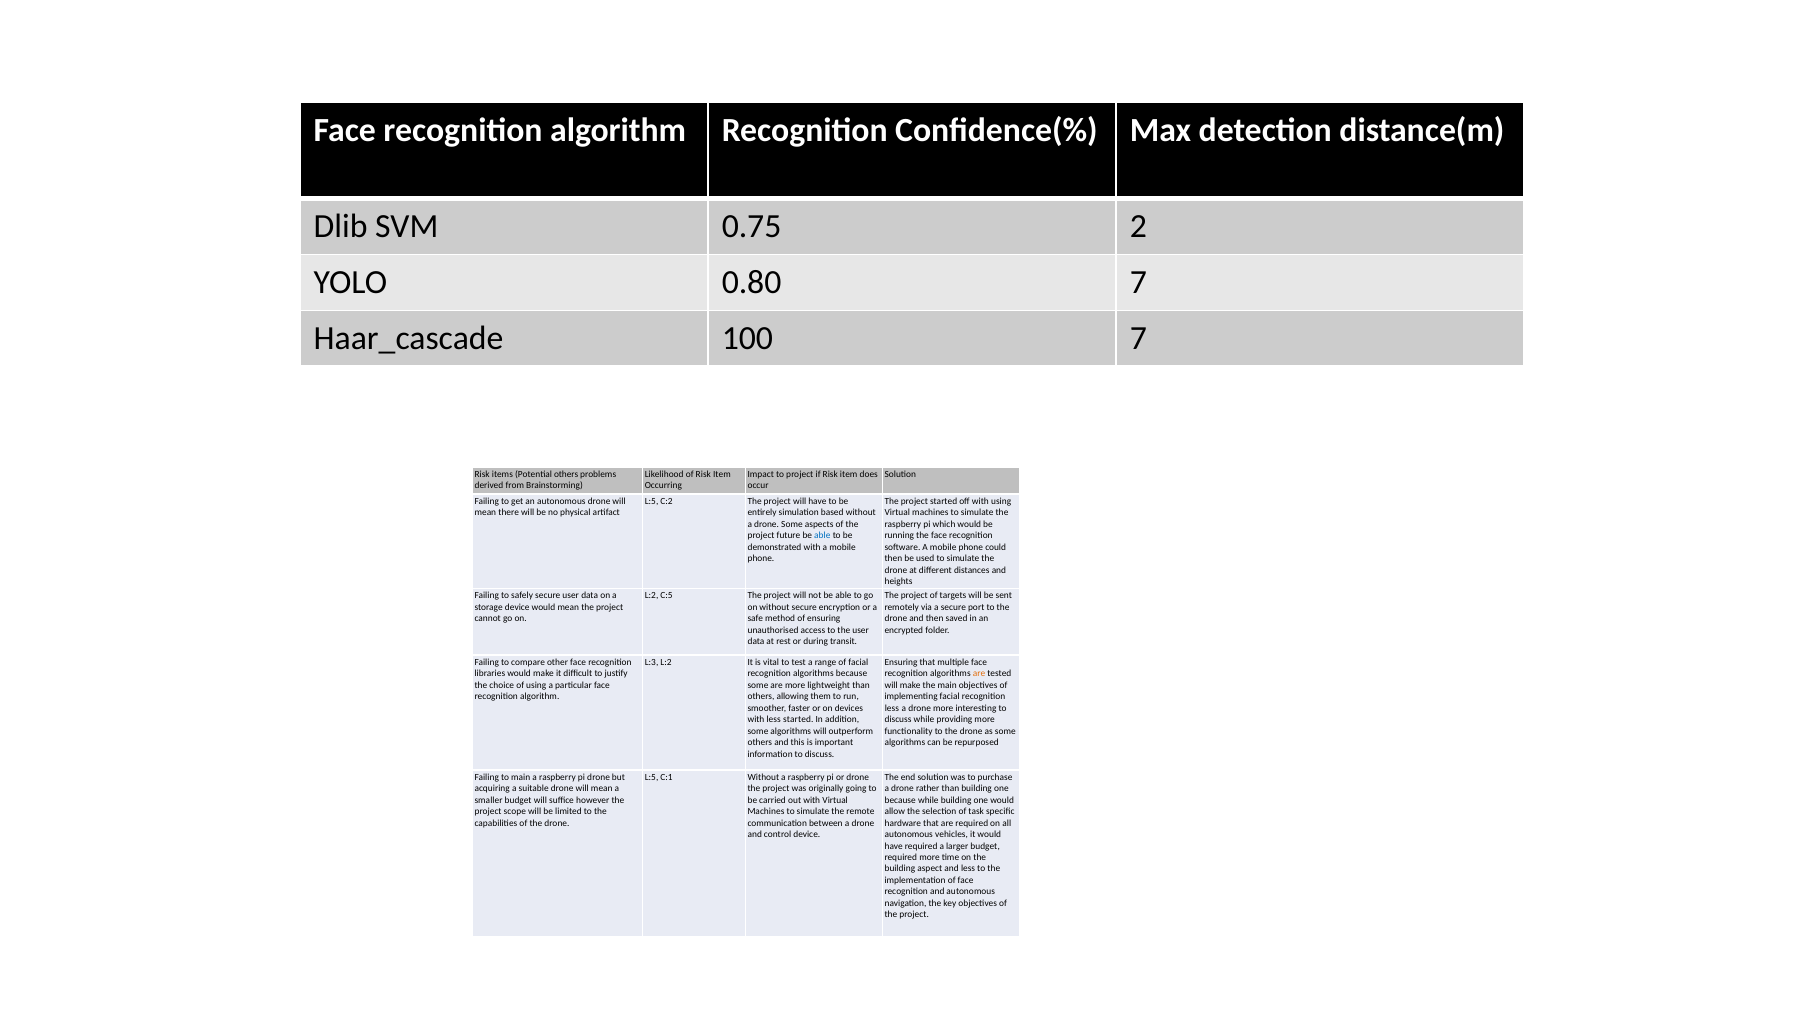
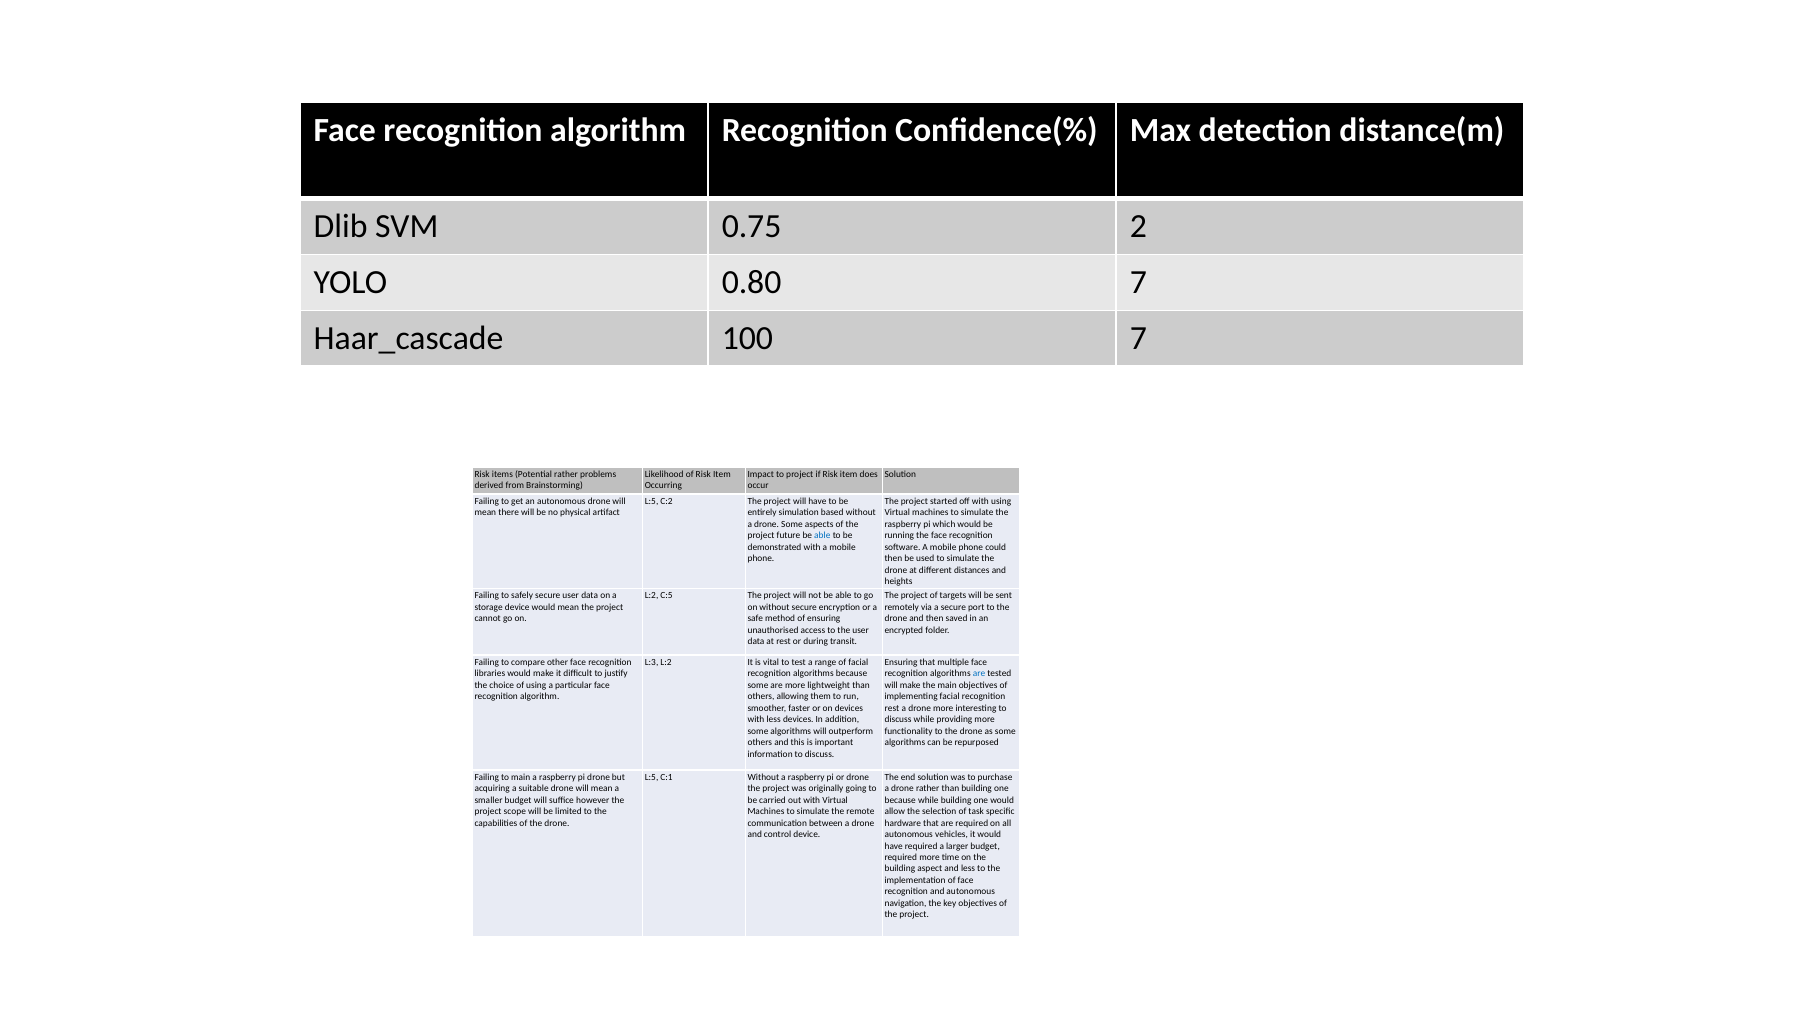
Potential others: others -> rather
are at (979, 673) colour: orange -> blue
less at (892, 708): less -> rest
less started: started -> devices
